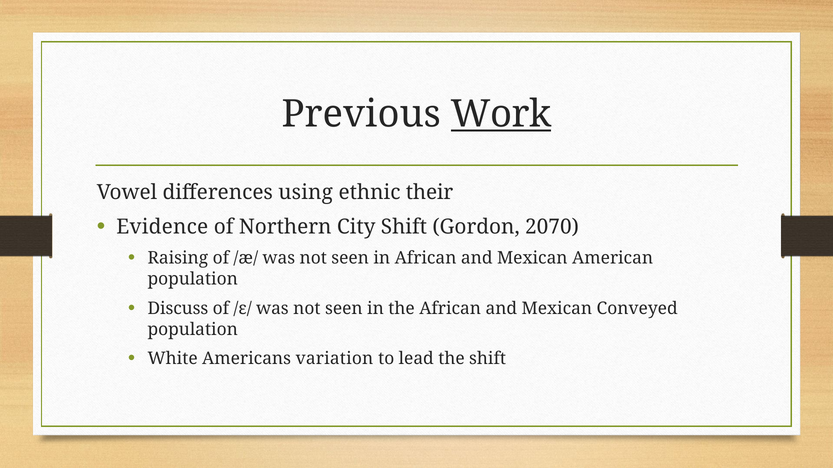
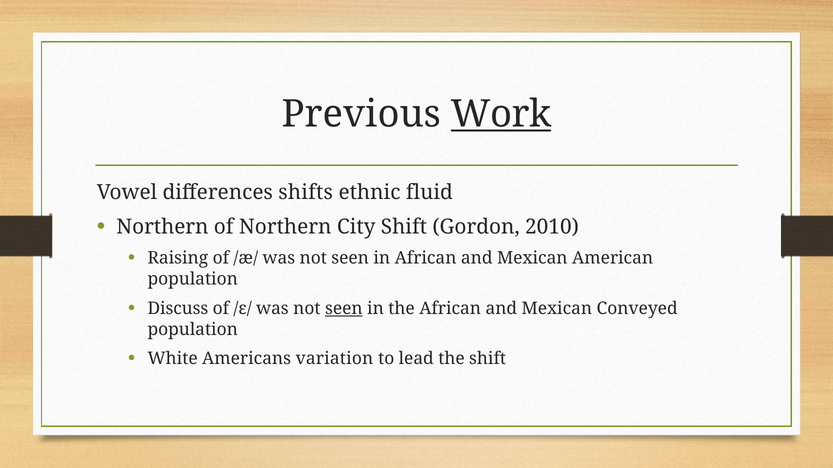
using: using -> shifts
their: their -> fluid
Evidence at (162, 227): Evidence -> Northern
2070: 2070 -> 2010
seen at (344, 309) underline: none -> present
